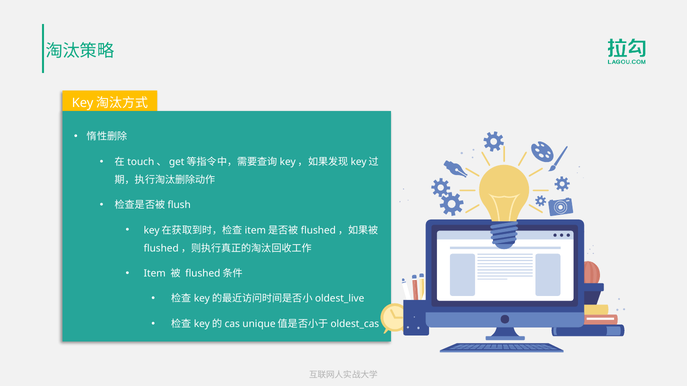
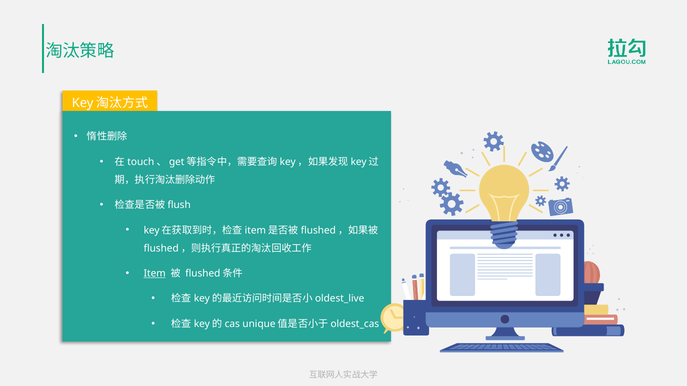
Item underline: none -> present
